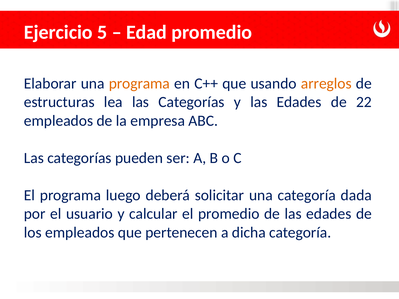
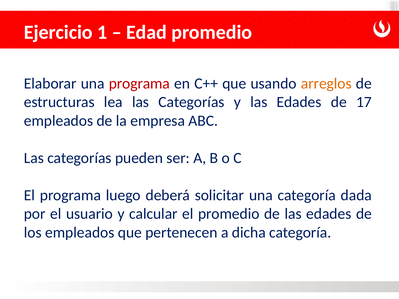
5: 5 -> 1
programa at (139, 84) colour: orange -> red
22: 22 -> 17
